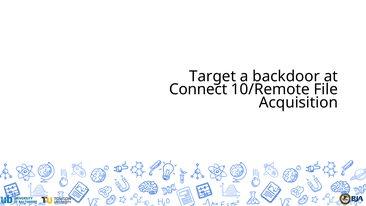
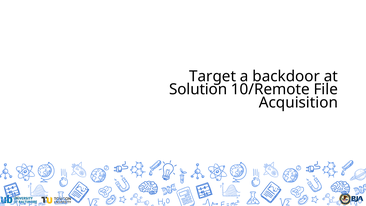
Connect: Connect -> Solution
